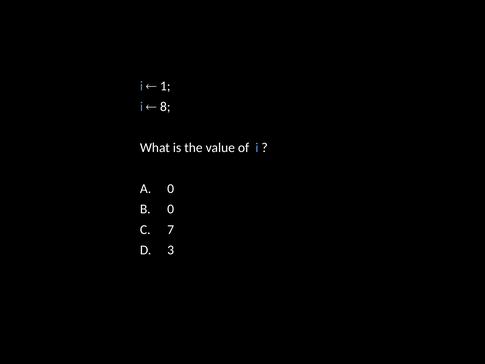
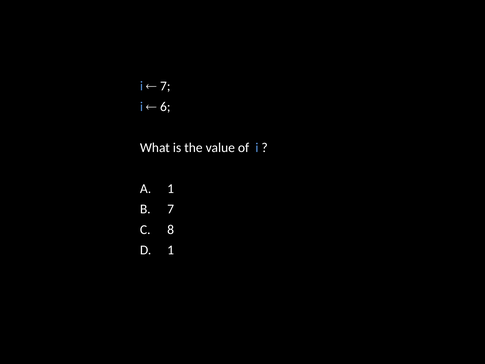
1 at (165, 86): 1 -> 7
8: 8 -> 6
0 at (171, 189): 0 -> 1
0 at (171, 209): 0 -> 7
7: 7 -> 8
3 at (171, 250): 3 -> 1
